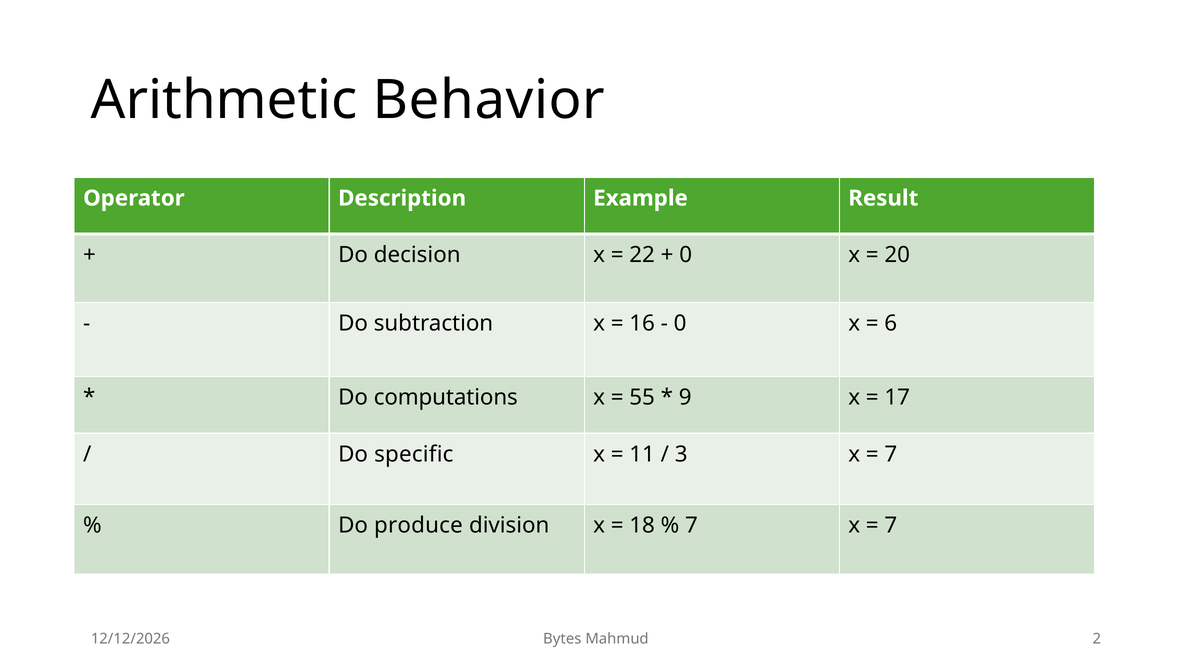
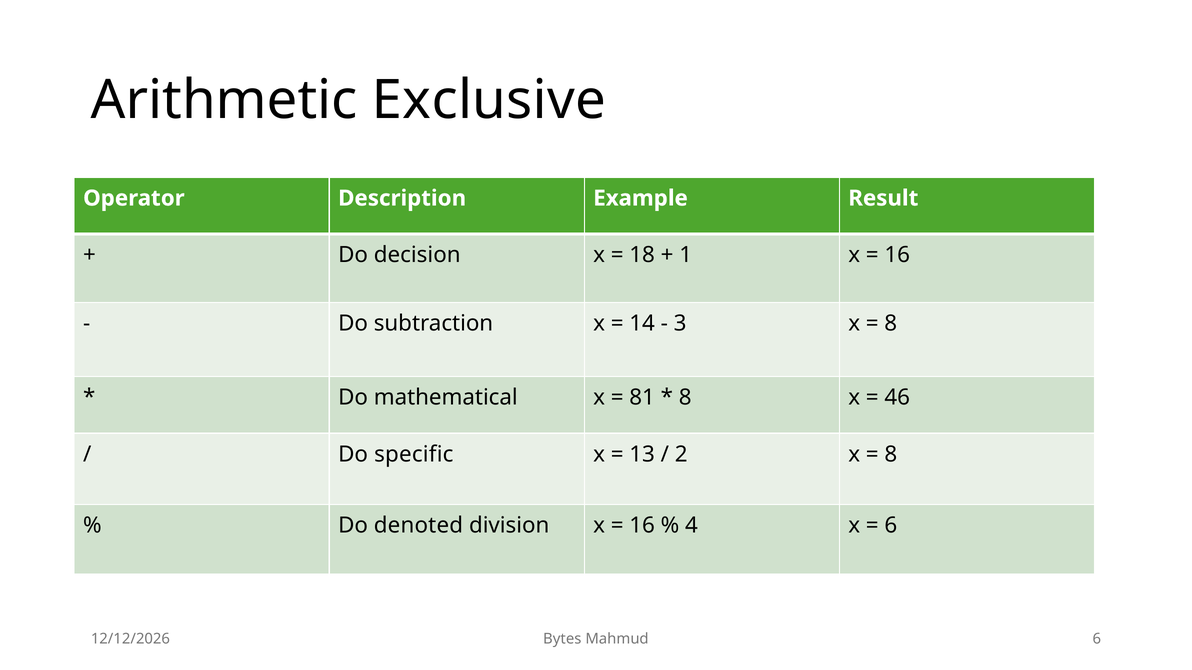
Behavior: Behavior -> Exclusive
22: 22 -> 18
0 at (686, 255): 0 -> 1
20 at (897, 255): 20 -> 16
16: 16 -> 14
0 at (680, 324): 0 -> 3
6 at (891, 324): 6 -> 8
computations: computations -> mathematical
55: 55 -> 81
9 at (685, 398): 9 -> 8
17: 17 -> 46
11: 11 -> 13
3: 3 -> 2
7 at (891, 455): 7 -> 8
produce: produce -> denoted
18 at (642, 526): 18 -> 16
7 at (691, 526): 7 -> 4
7 at (891, 526): 7 -> 6
Mahmud 2: 2 -> 6
